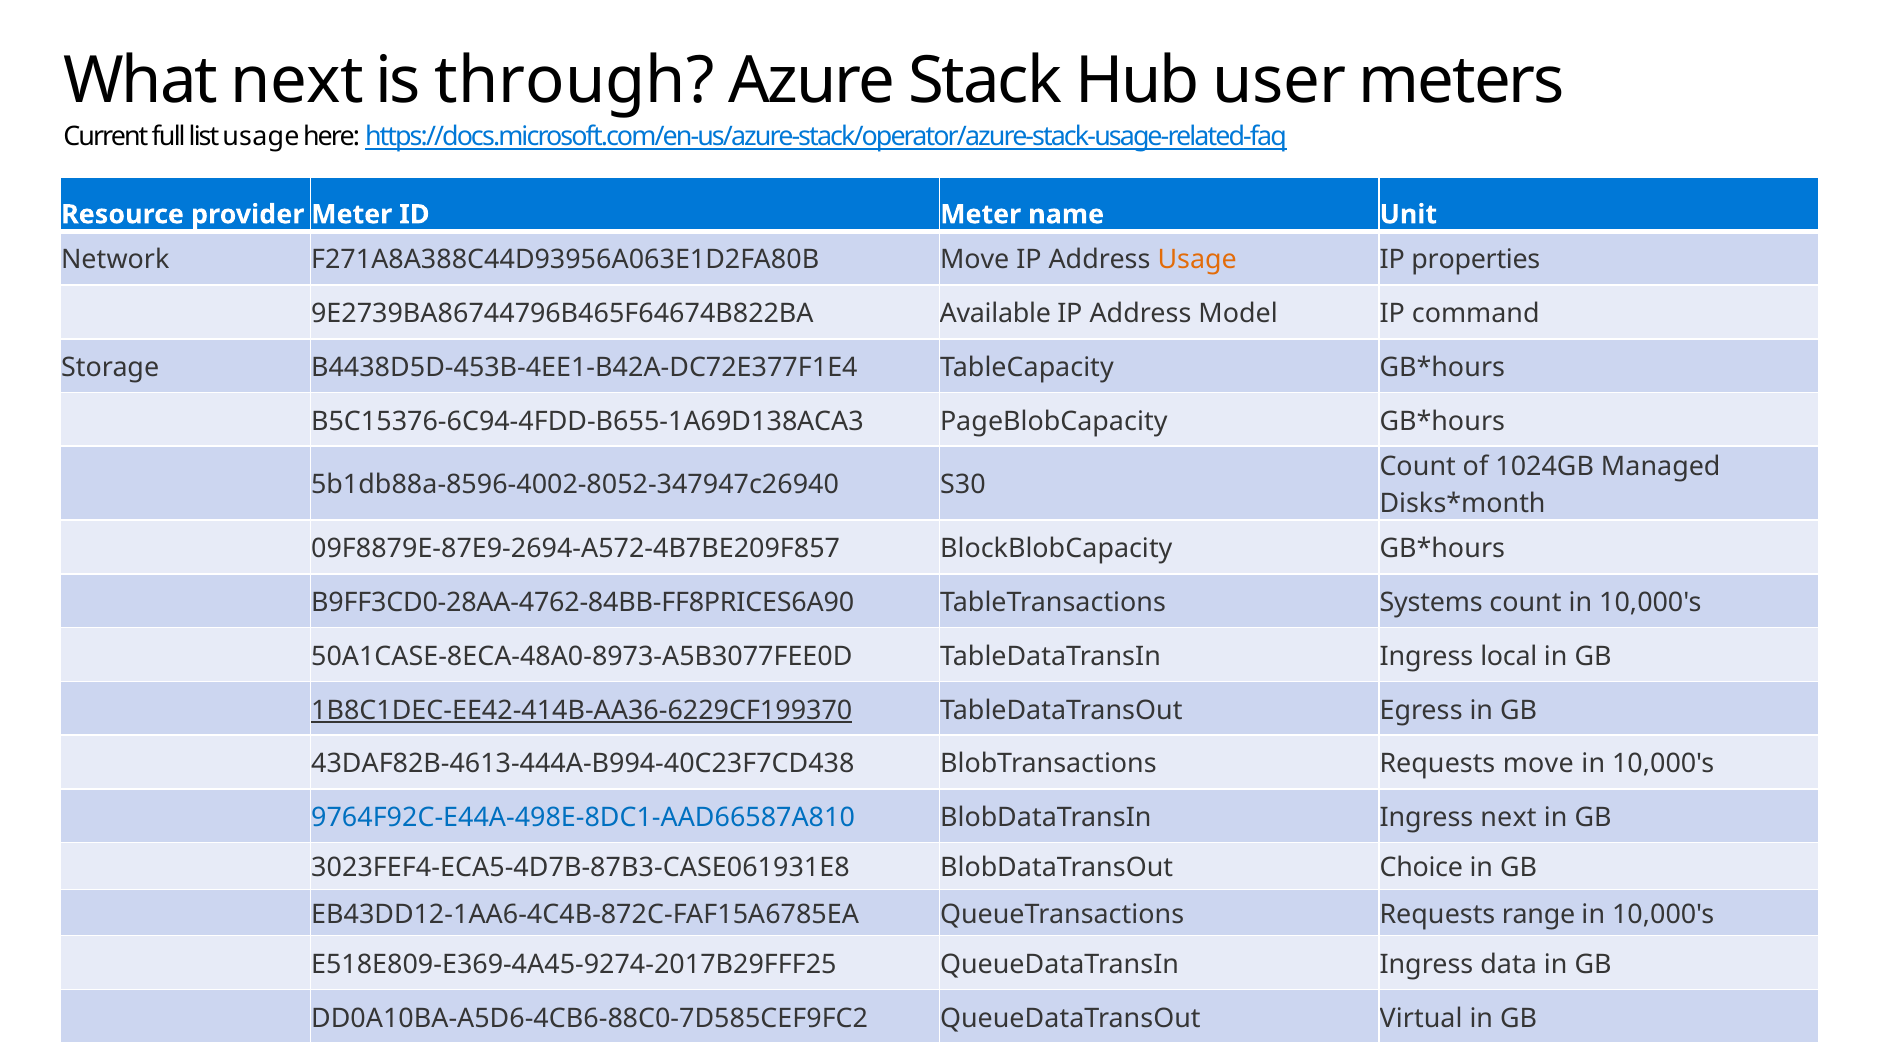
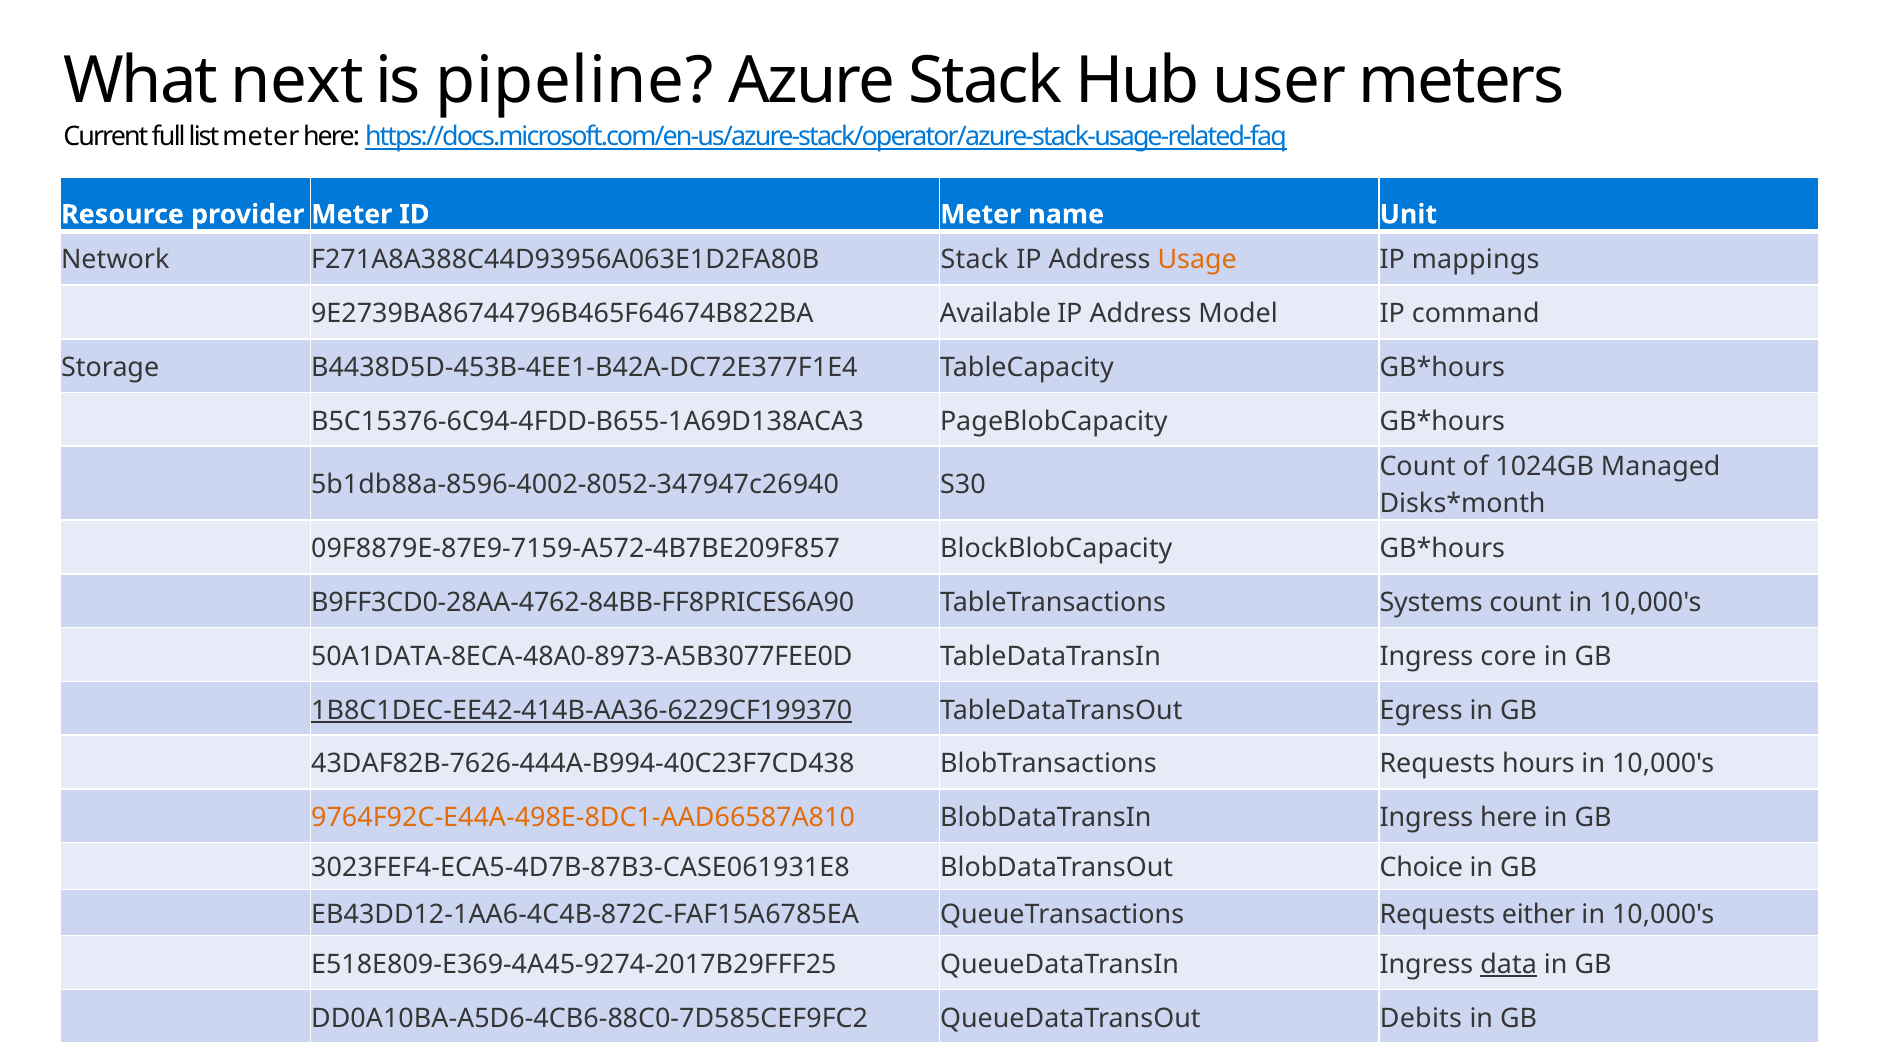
through: through -> pipeline
list usage: usage -> meter
F271A8A388C44D93956A063E1D2FA80B Move: Move -> Stack
properties: properties -> mappings
09F8879E-87E9-2694-A572-4B7BE209F857: 09F8879E-87E9-2694-A572-4B7BE209F857 -> 09F8879E-87E9-7159-A572-4B7BE209F857
50A1CASE-8ECA-48A0-8973-A5B3077FEE0D: 50A1CASE-8ECA-48A0-8973-A5B3077FEE0D -> 50A1DATA-8ECA-48A0-8973-A5B3077FEE0D
local: local -> core
43DAF82B-4613-444A-B994-40C23F7CD438: 43DAF82B-4613-444A-B994-40C23F7CD438 -> 43DAF82B-7626-444A-B994-40C23F7CD438
Requests move: move -> hours
9764F92C-E44A-498E-8DC1-AAD66587A810 colour: blue -> orange
Ingress next: next -> here
range: range -> either
data underline: none -> present
Virtual: Virtual -> Debits
